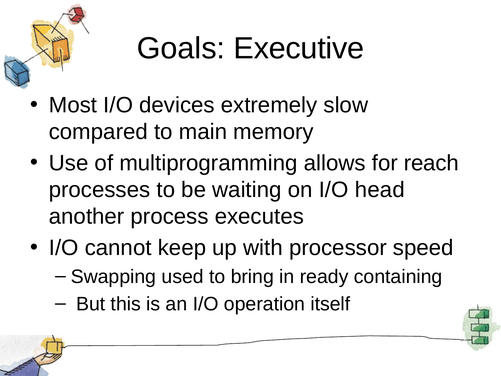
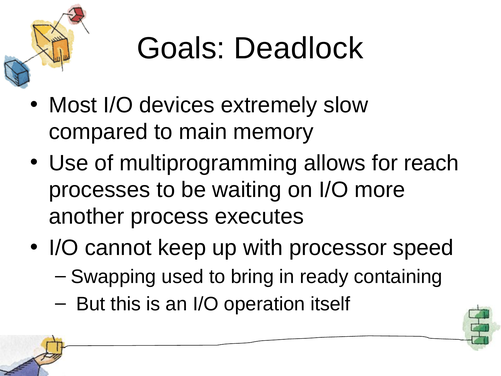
Executive: Executive -> Deadlock
head: head -> more
